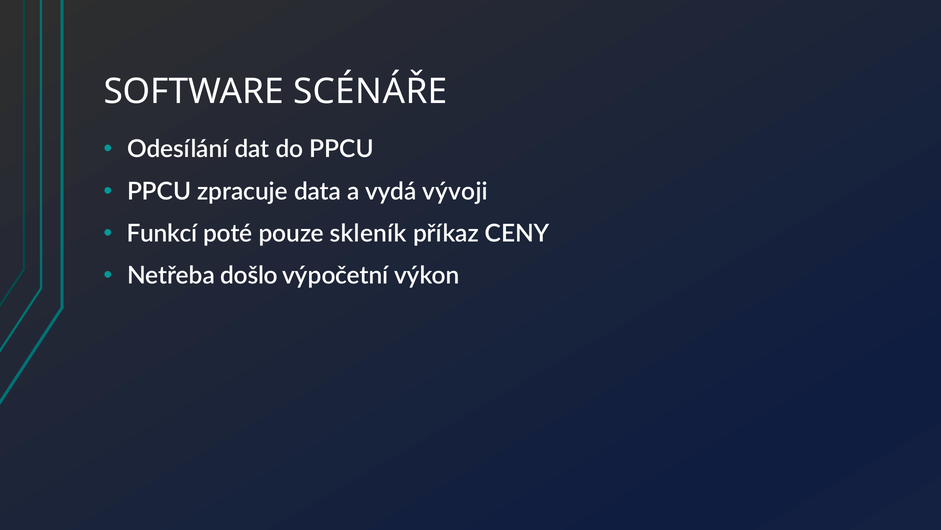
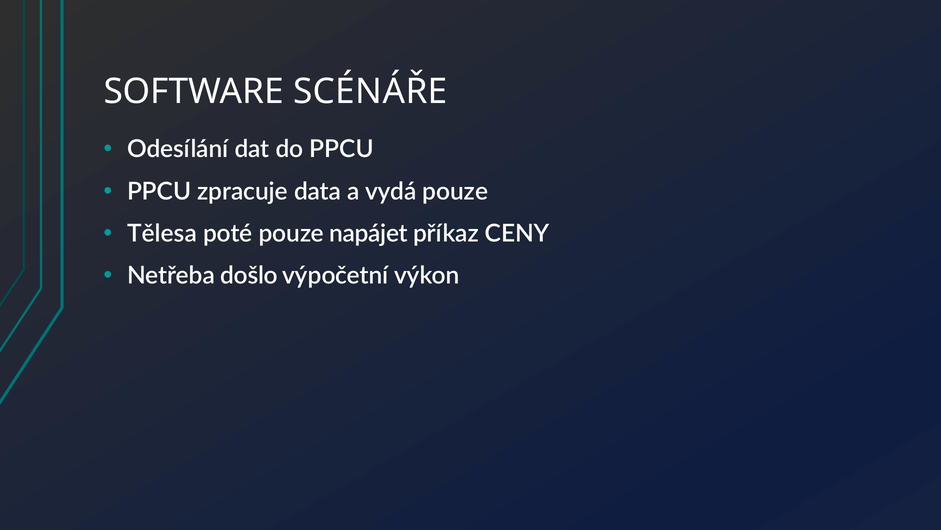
vydá vývoji: vývoji -> pouze
Funkcí: Funkcí -> Tělesa
skleník: skleník -> napájet
